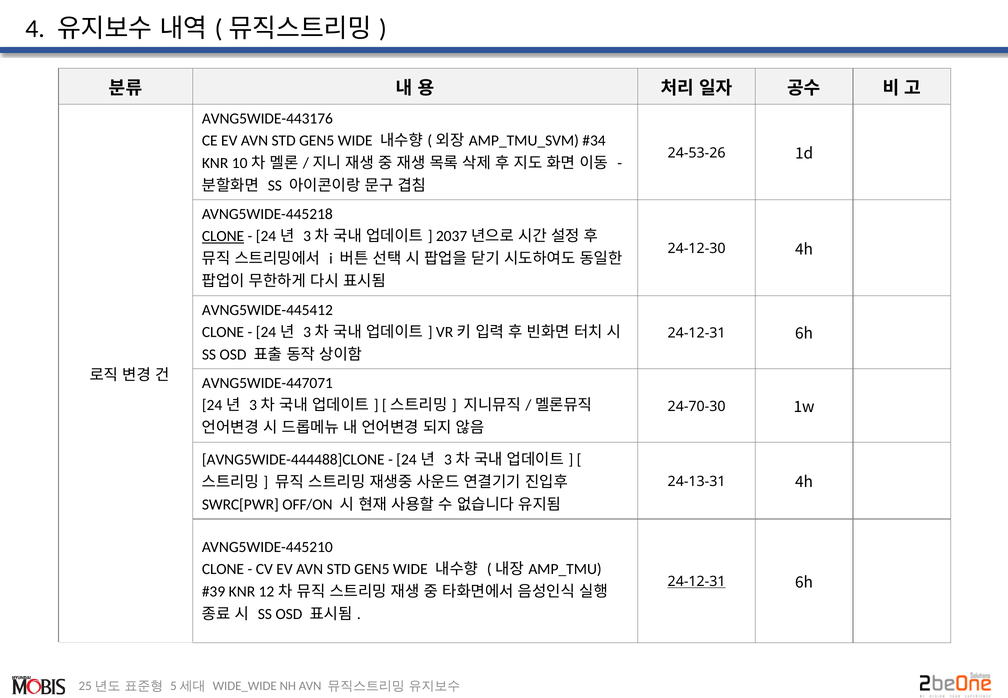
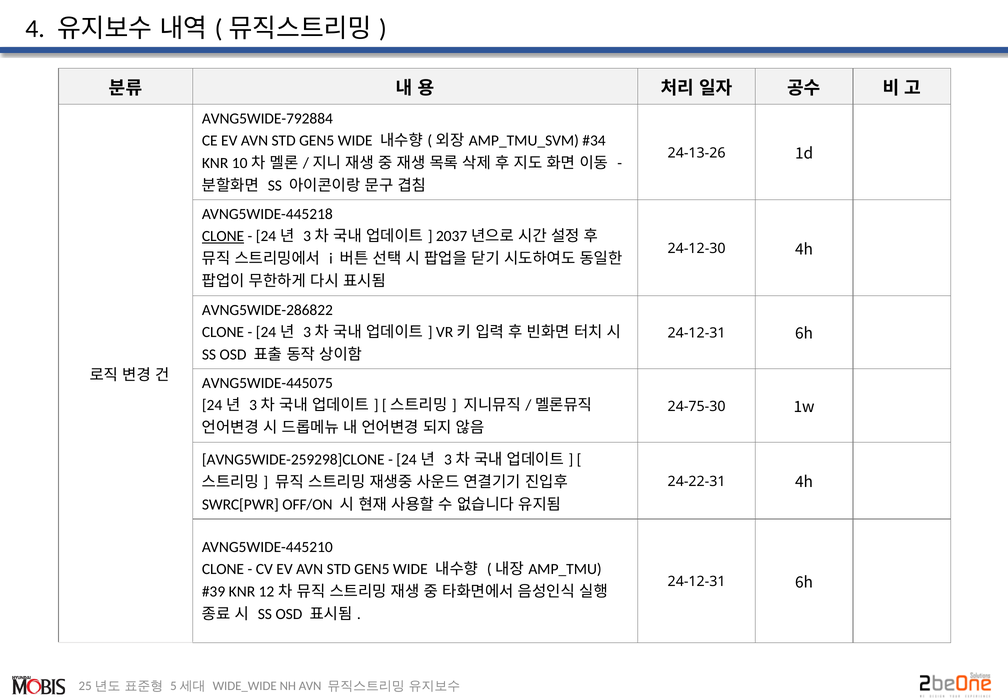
AVNG5WIDE-443176: AVNG5WIDE-443176 -> AVNG5WIDE-792884
24-53-26: 24-53-26 -> 24-13-26
AVNG5WIDE-445412: AVNG5WIDE-445412 -> AVNG5WIDE-286822
AVNG5WIDE-447071: AVNG5WIDE-447071 -> AVNG5WIDE-445075
24-70-30: 24-70-30 -> 24-75-30
AVNG5WIDE-444488]CLONE: AVNG5WIDE-444488]CLONE -> AVNG5WIDE-259298]CLONE
24-13-31: 24-13-31 -> 24-22-31
24-12-31 at (697, 581) underline: present -> none
